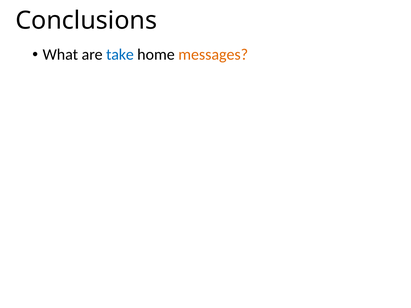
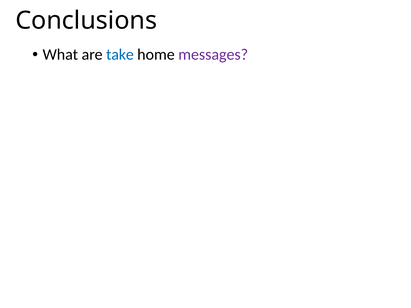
messages colour: orange -> purple
